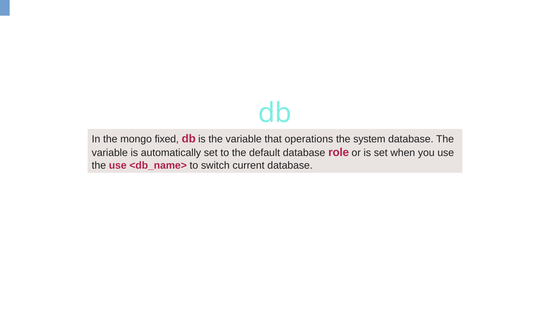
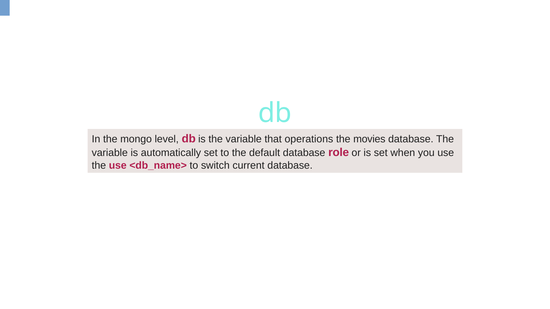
fixed: fixed -> level
system: system -> movies
